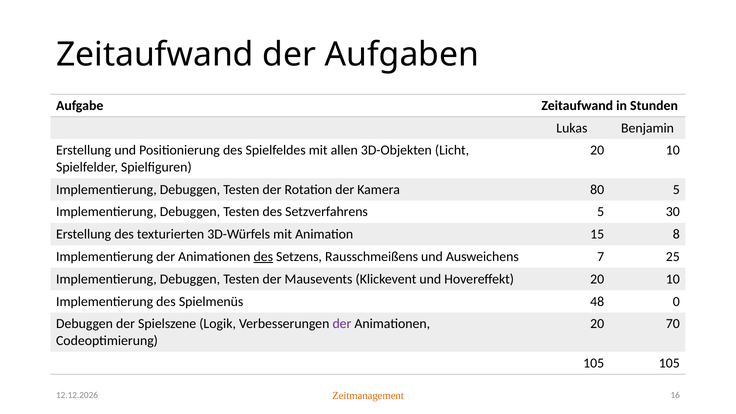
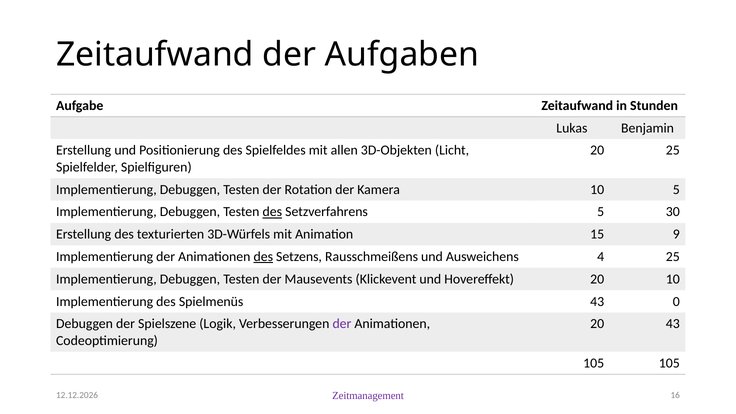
10 at (673, 150): 10 -> 25
Kamera 80: 80 -> 10
des at (272, 212) underline: none -> present
8: 8 -> 9
7: 7 -> 4
Spielmenüs 48: 48 -> 43
20 70: 70 -> 43
Zeitmanagement colour: orange -> purple
